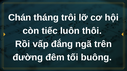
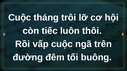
Chán at (20, 18): Chán -> Cuộc
vấp đắng: đắng -> cuộc
